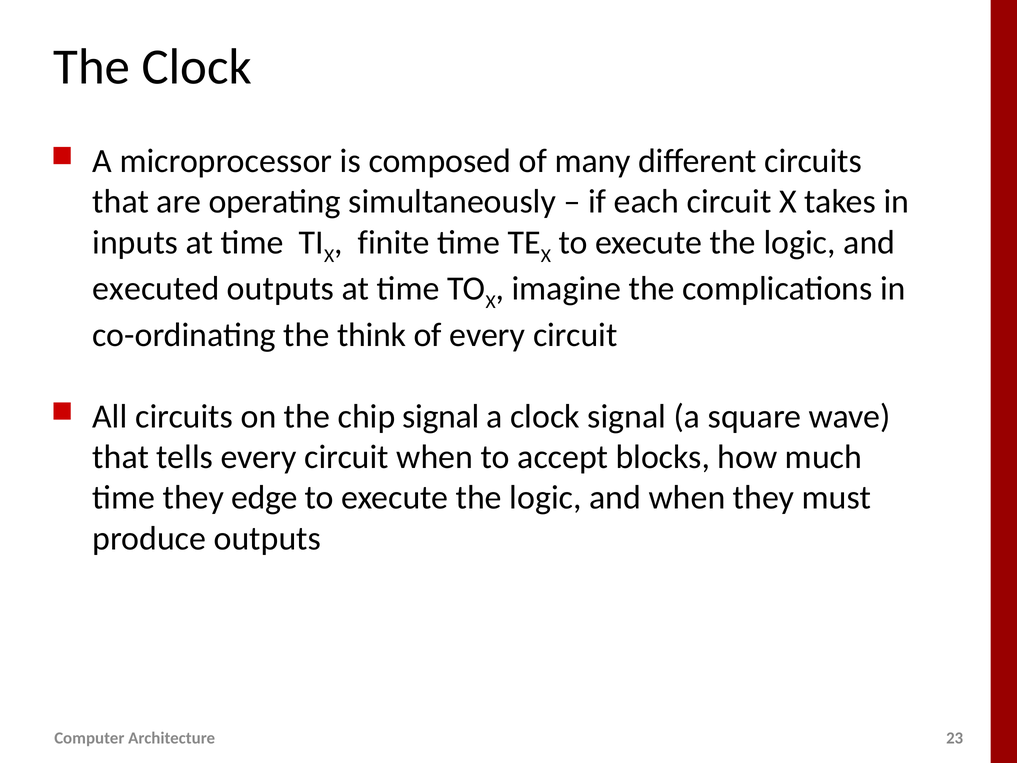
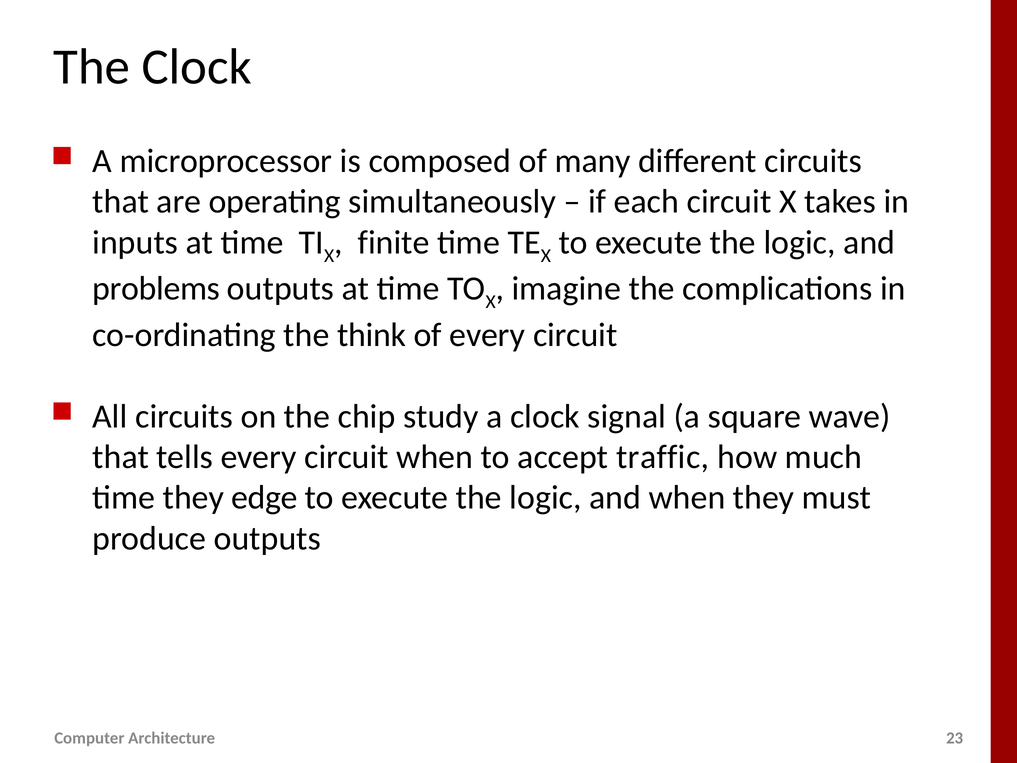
executed: executed -> problems
chip signal: signal -> study
blocks: blocks -> traffic
